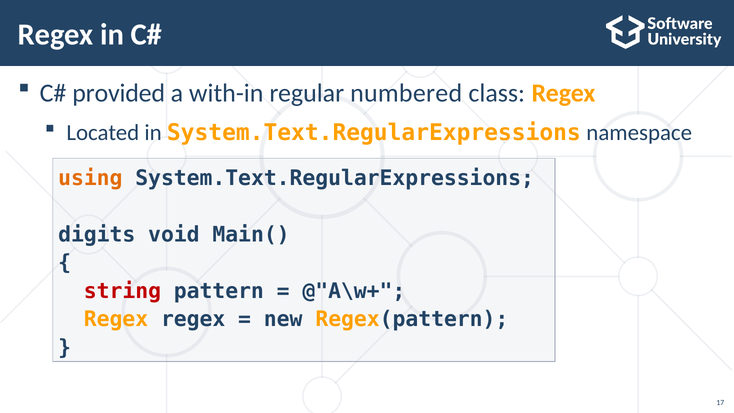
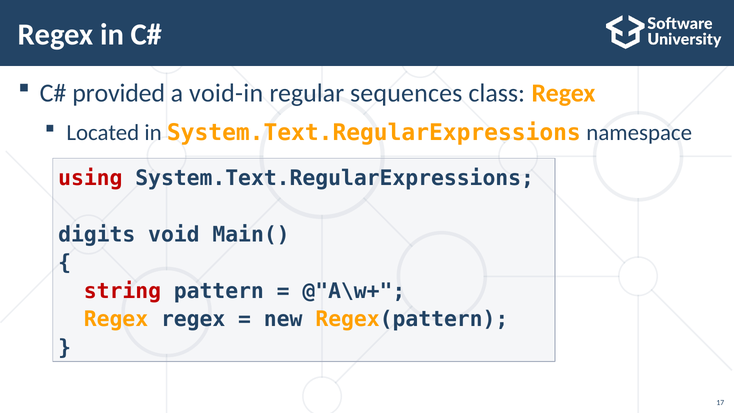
with-in: with-in -> void-in
numbered: numbered -> sequences
using colour: orange -> red
